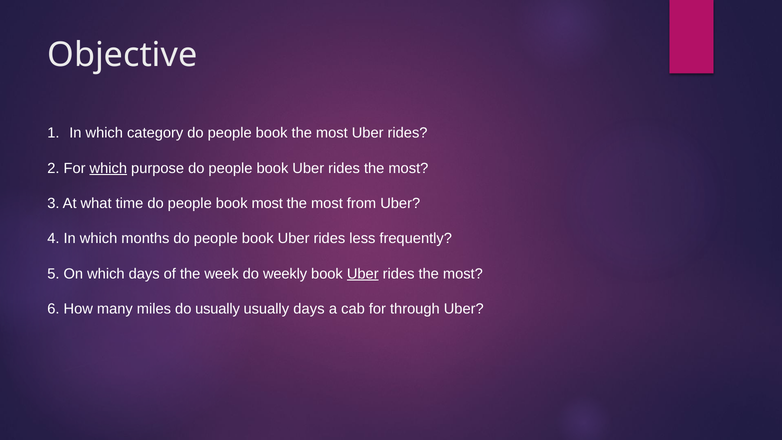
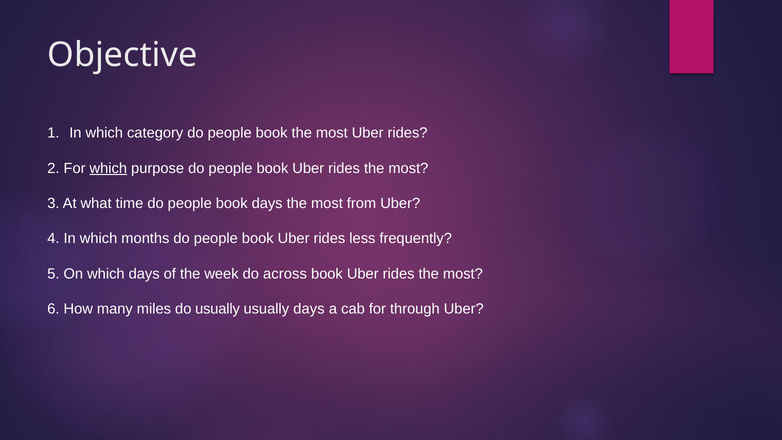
book most: most -> days
weekly: weekly -> across
Uber at (363, 274) underline: present -> none
